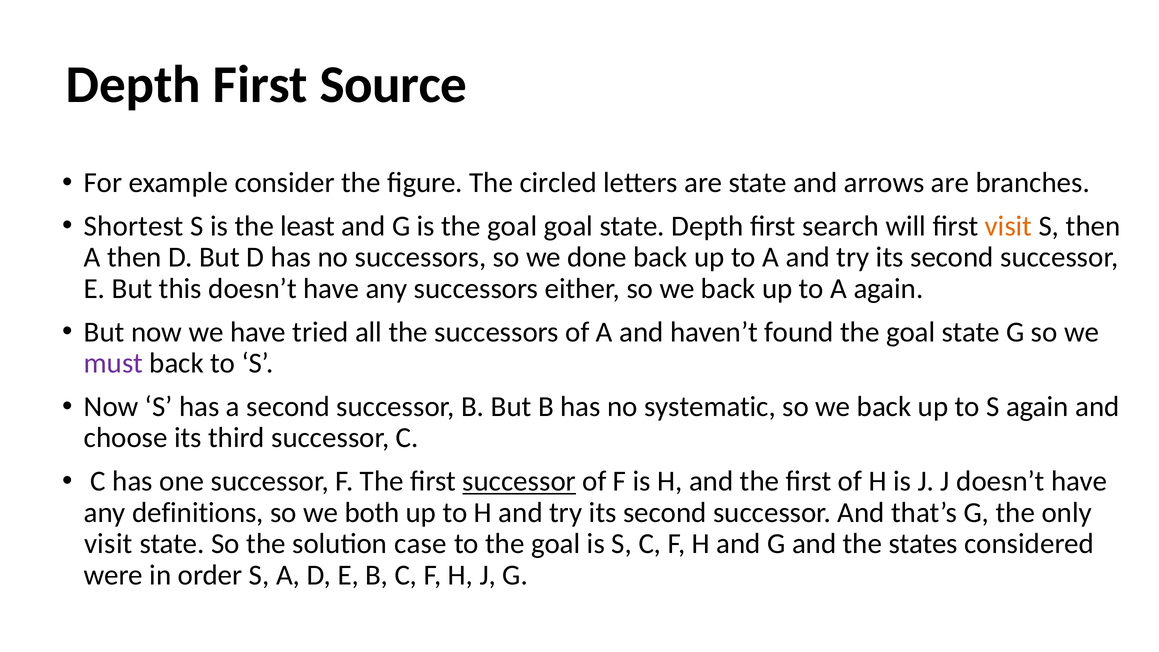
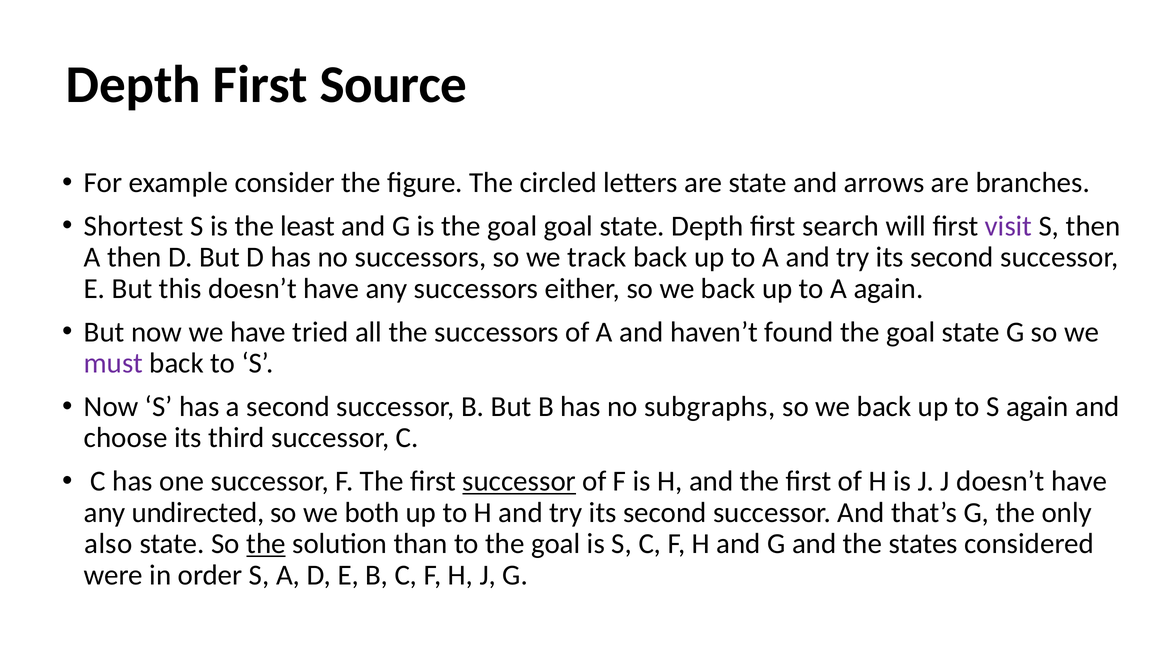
visit at (1008, 226) colour: orange -> purple
done: done -> track
systematic: systematic -> subgraphs
definitions: definitions -> undirected
visit at (108, 544): visit -> also
the at (266, 544) underline: none -> present
case: case -> than
